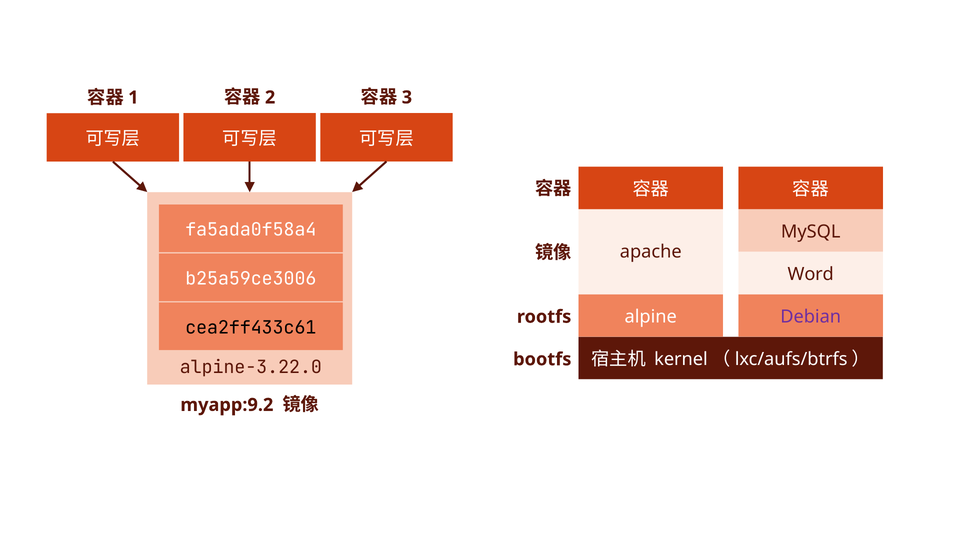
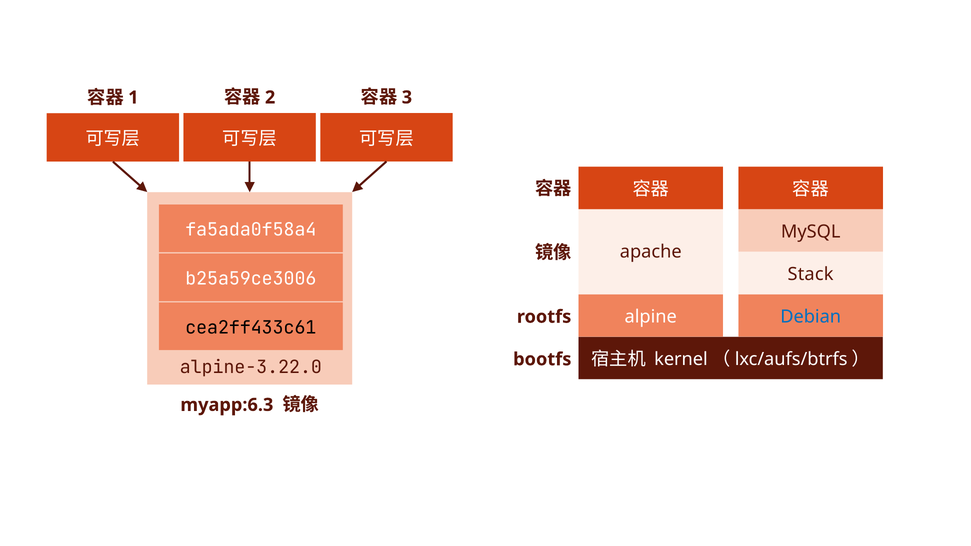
Word: Word -> Stack
Debian colour: purple -> blue
myapp:9.2: myapp:9.2 -> myapp:6.3
